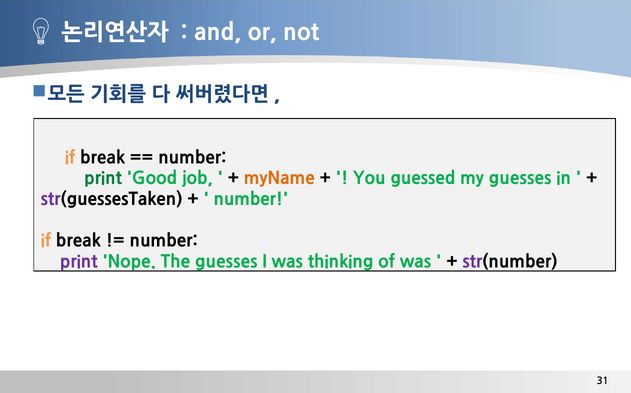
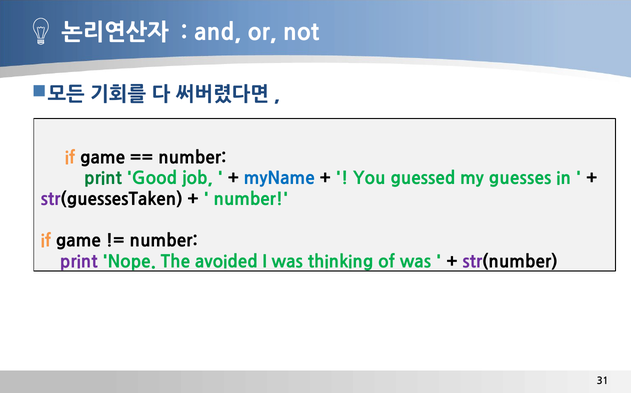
break at (103, 158): break -> game
myName colour: orange -> blue
break at (78, 241): break -> game
The guesses: guesses -> avoided
